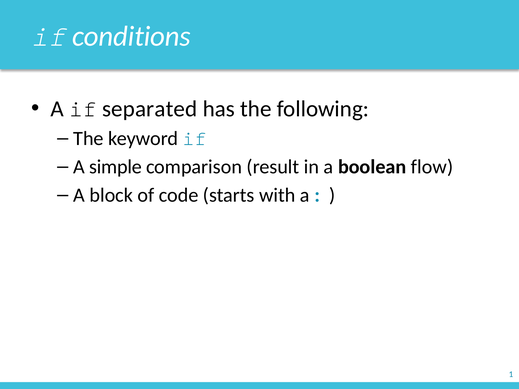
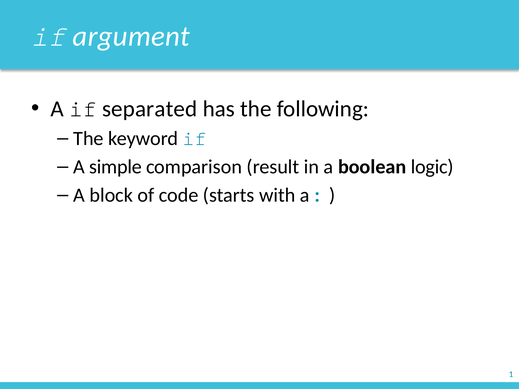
conditions: conditions -> argument
flow: flow -> logic
